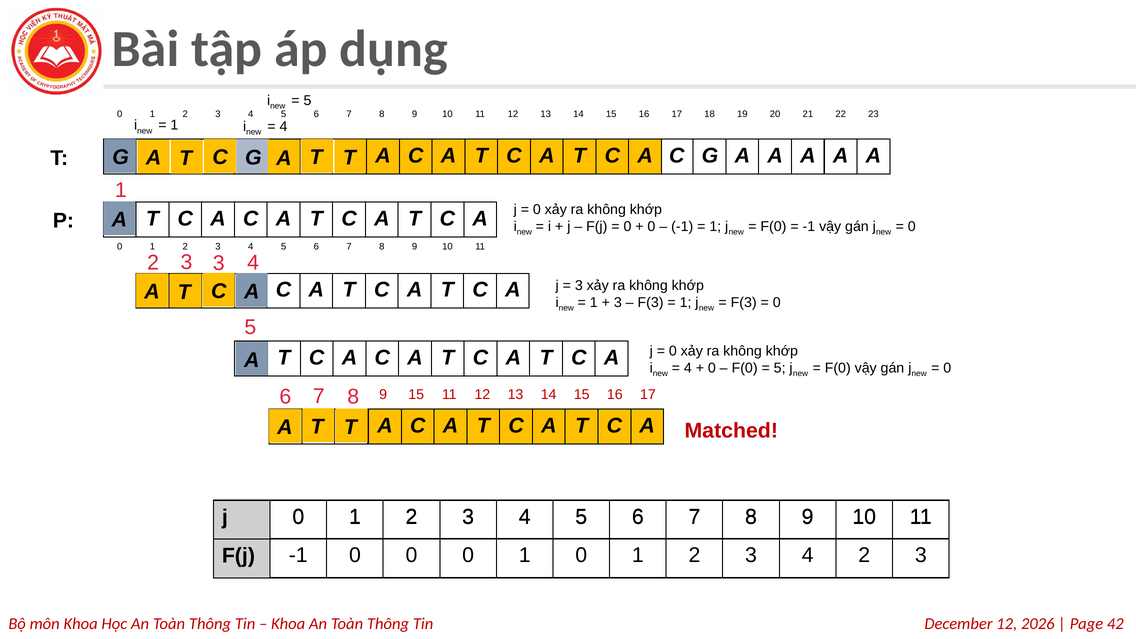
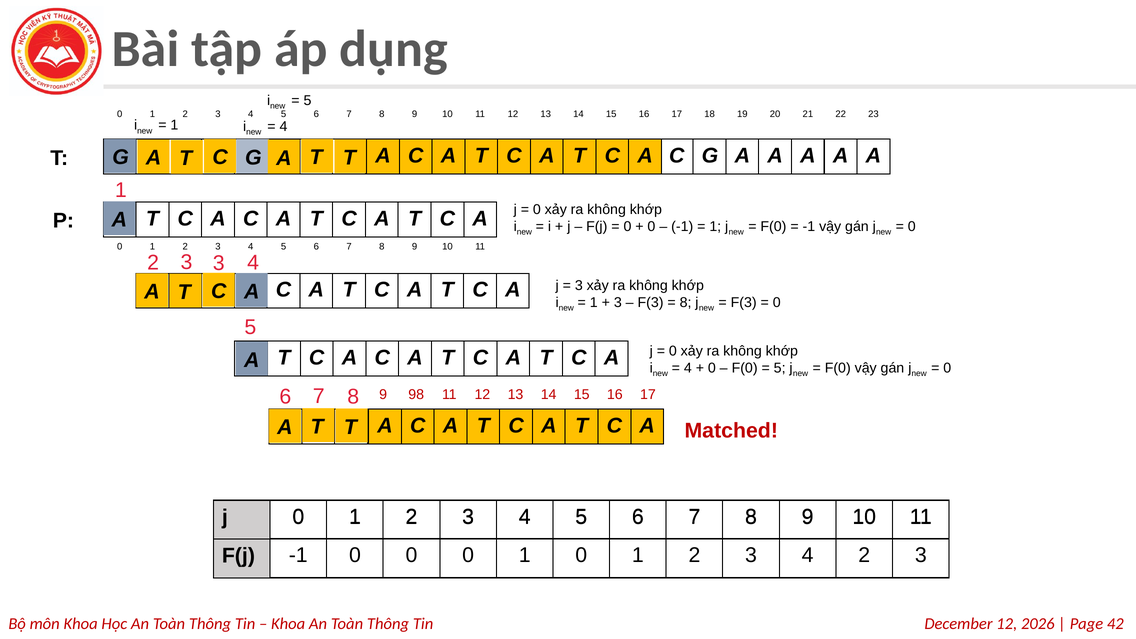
1 at (686, 303): 1 -> 8
9 15: 15 -> 98
